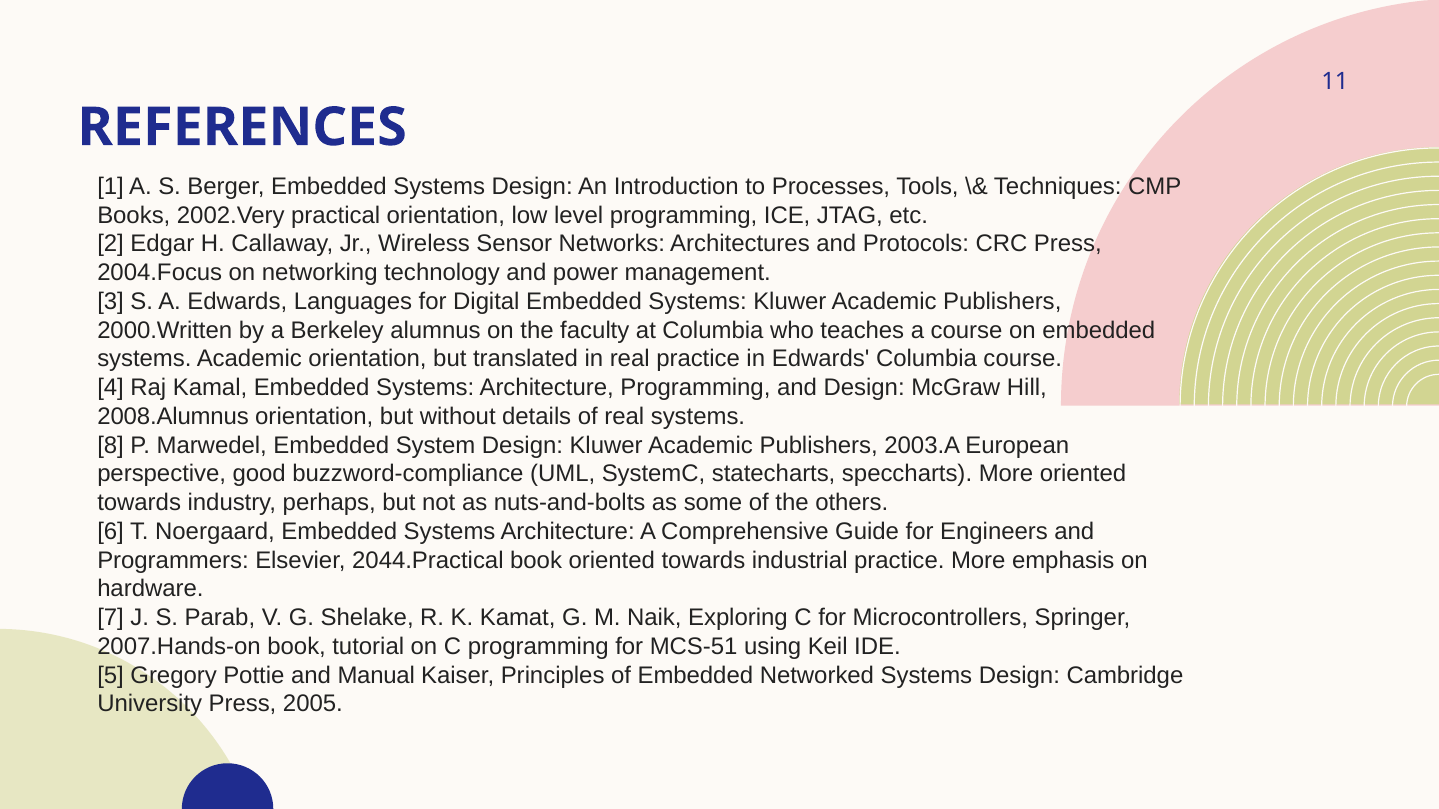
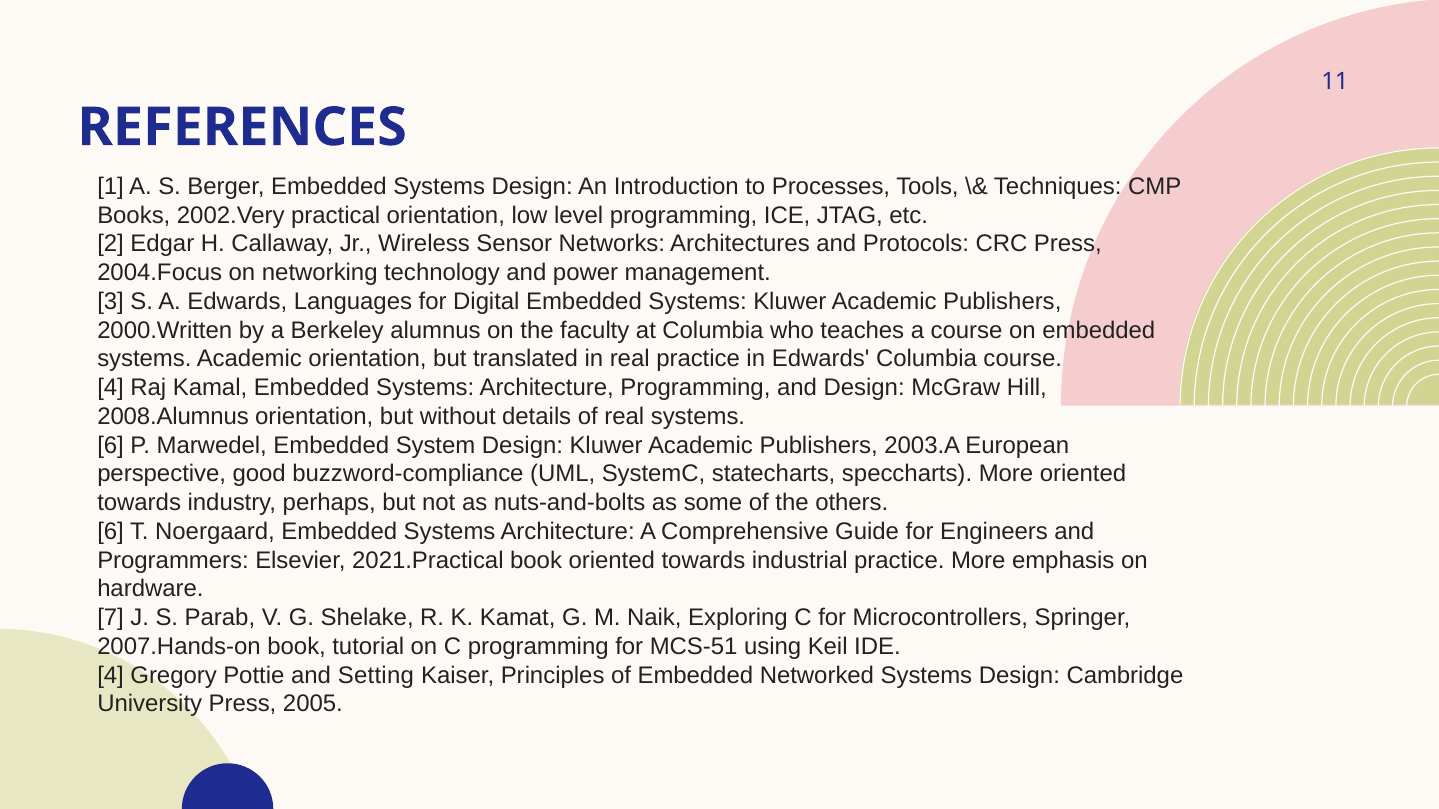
8 at (111, 446): 8 -> 6
2044.Practical: 2044.Practical -> 2021.Practical
5 at (111, 676): 5 -> 4
Manual: Manual -> Setting
